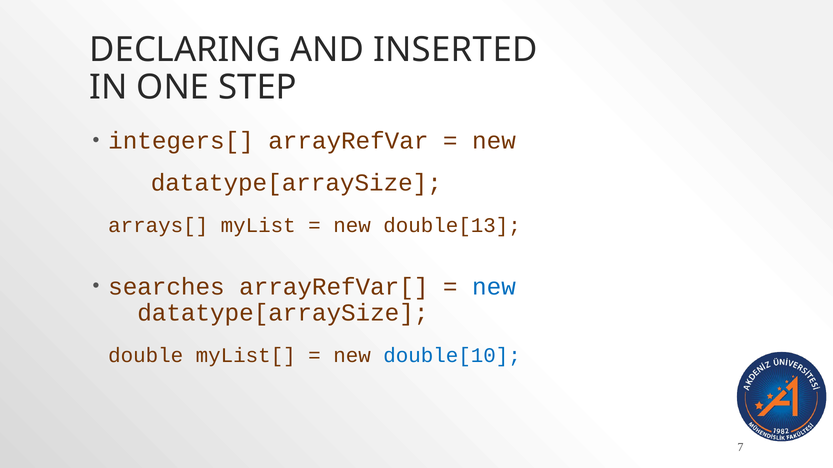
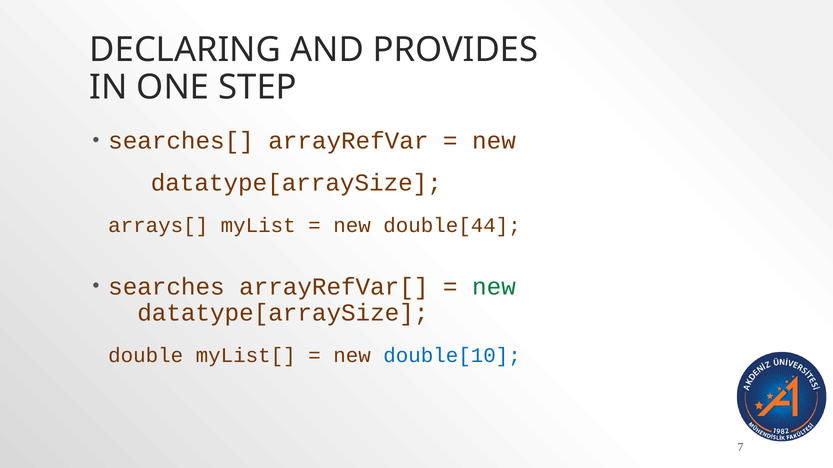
INSERTED: INSERTED -> PROVIDES
integers[: integers[ -> searches[
double[13: double[13 -> double[44
new at (494, 287) colour: blue -> green
